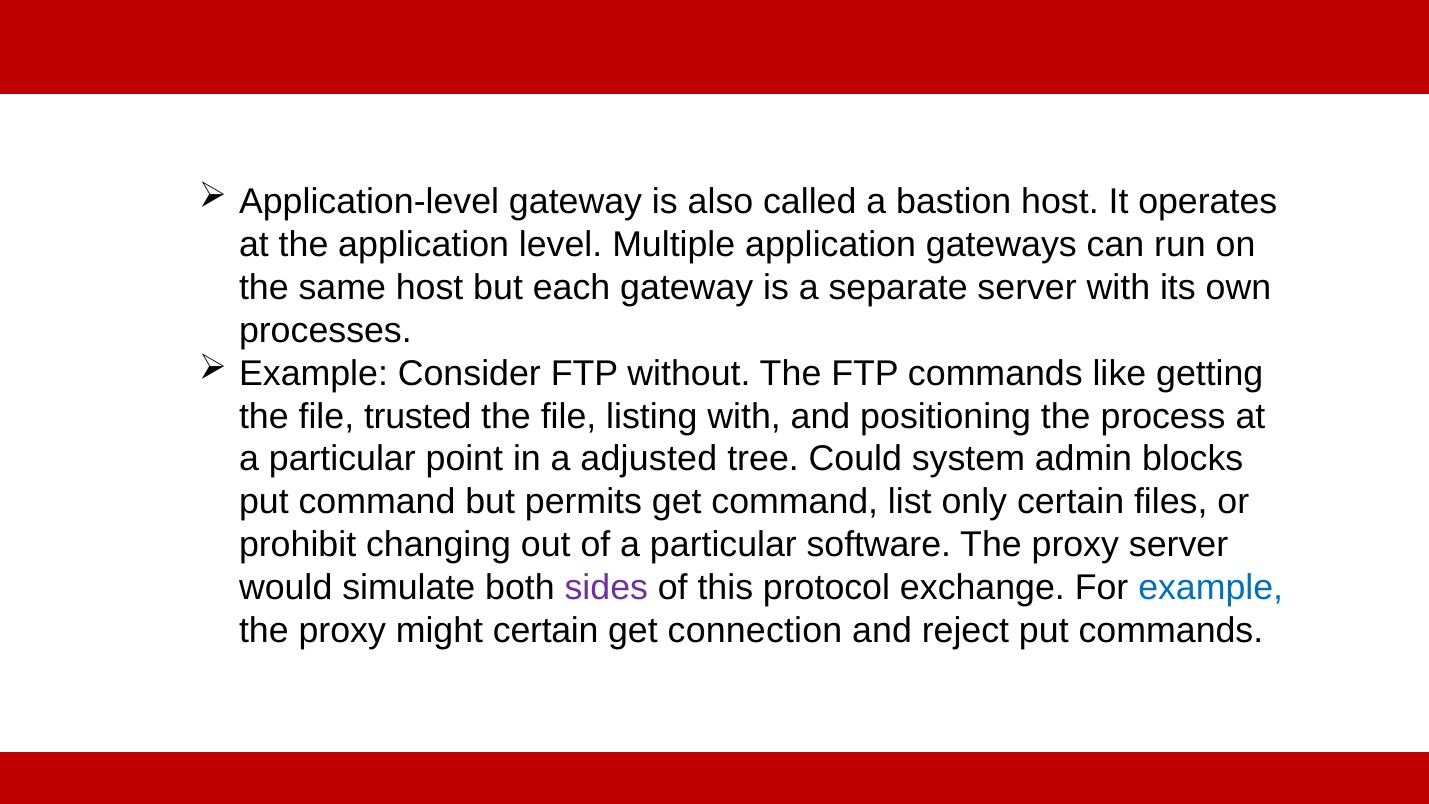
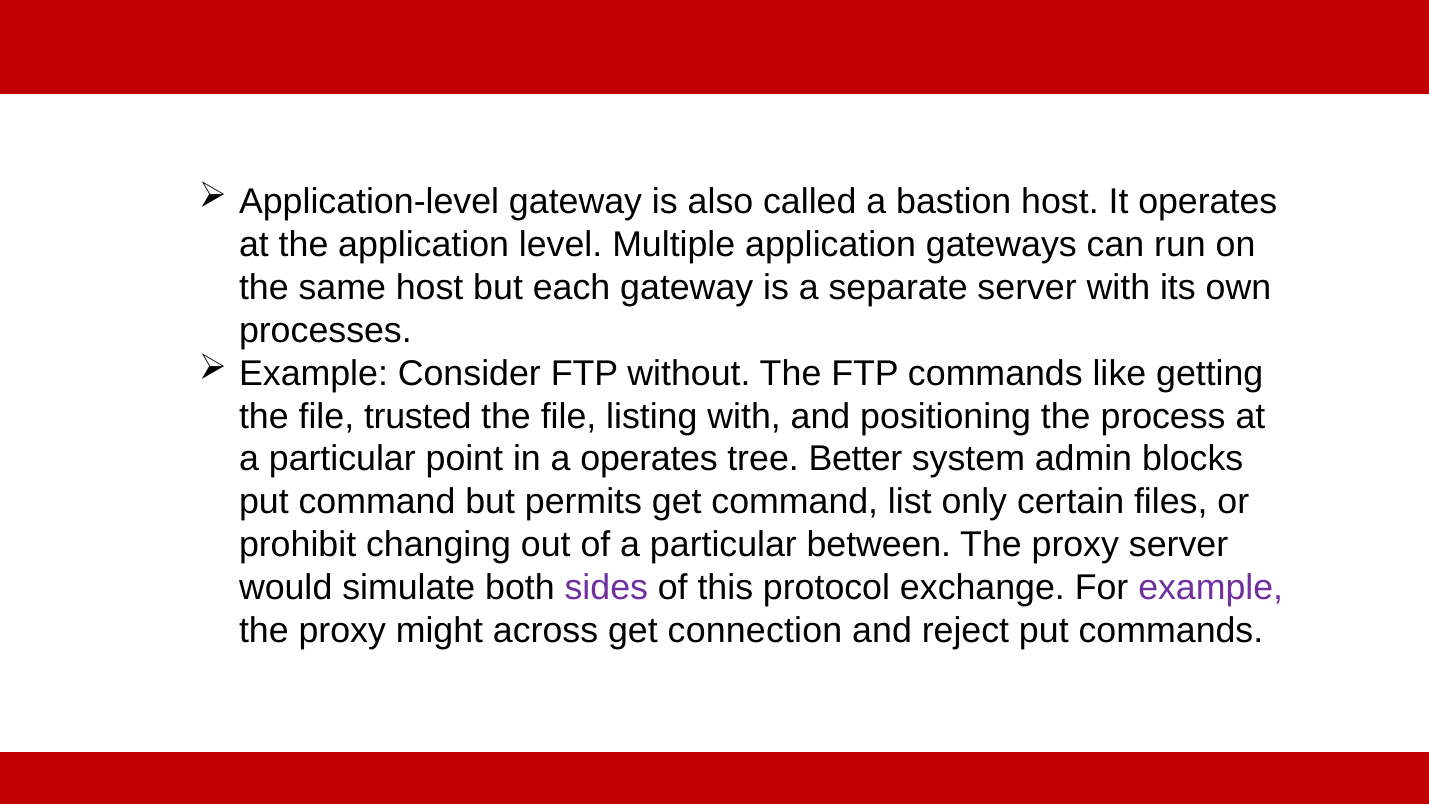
a adjusted: adjusted -> operates
Could: Could -> Better
software: software -> between
example at (1211, 588) colour: blue -> purple
might certain: certain -> across
